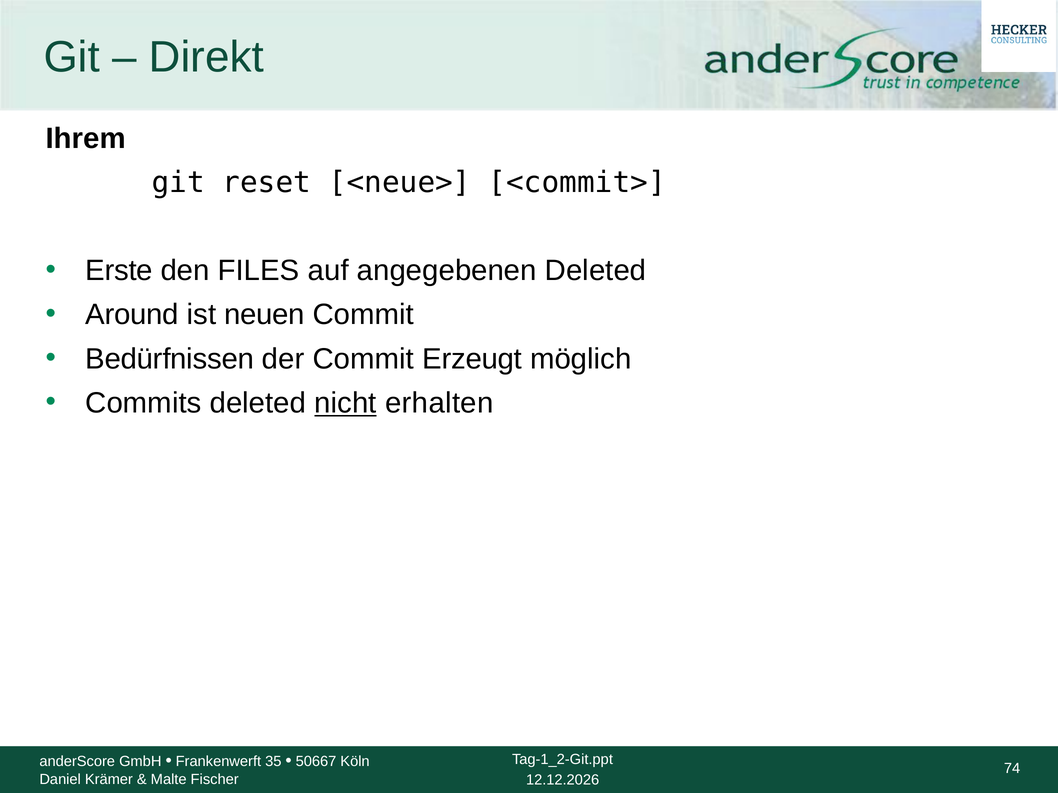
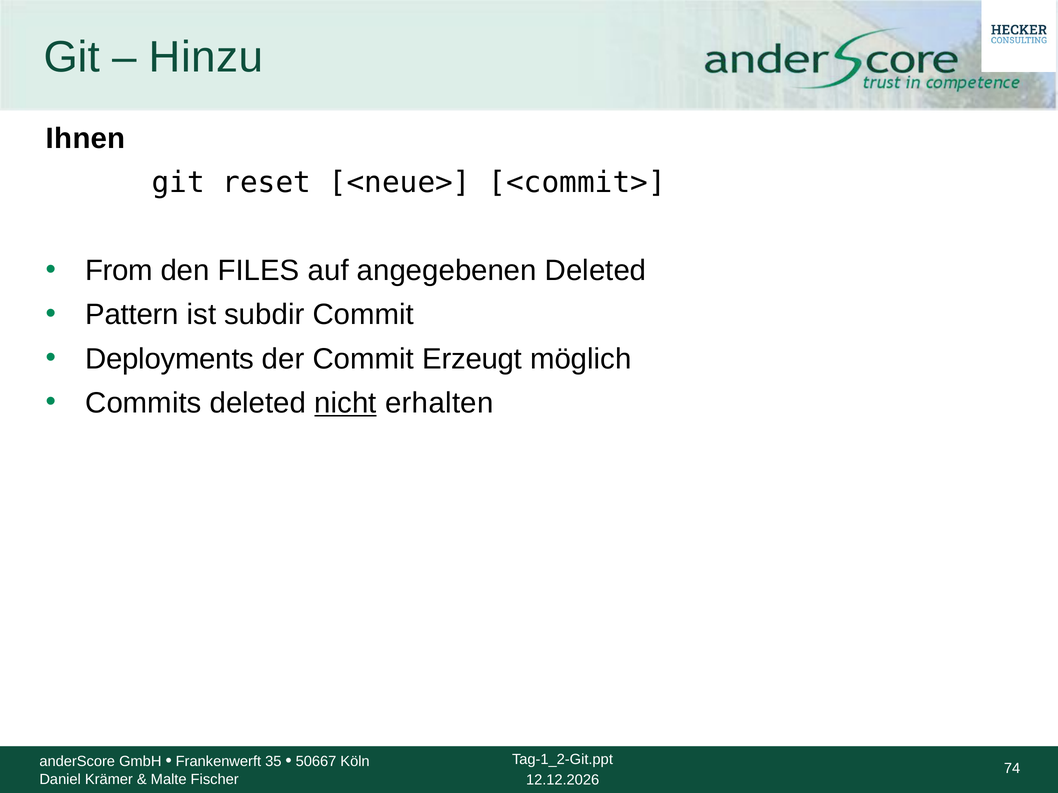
Direkt: Direkt -> Hinzu
Ihrem: Ihrem -> Ihnen
Erste: Erste -> From
Around: Around -> Pattern
neuen: neuen -> subdir
Bedürfnissen: Bedürfnissen -> Deployments
